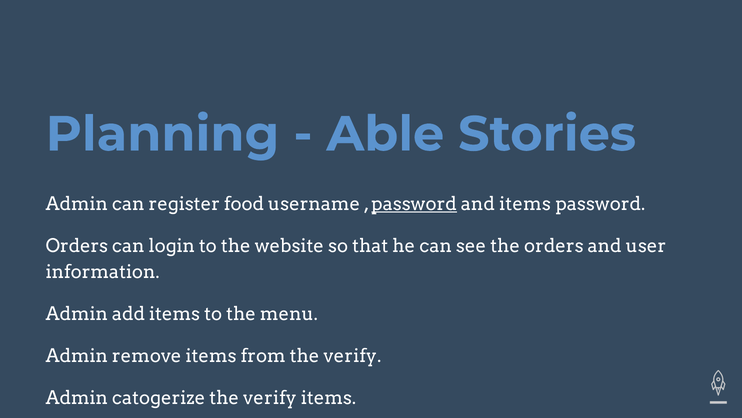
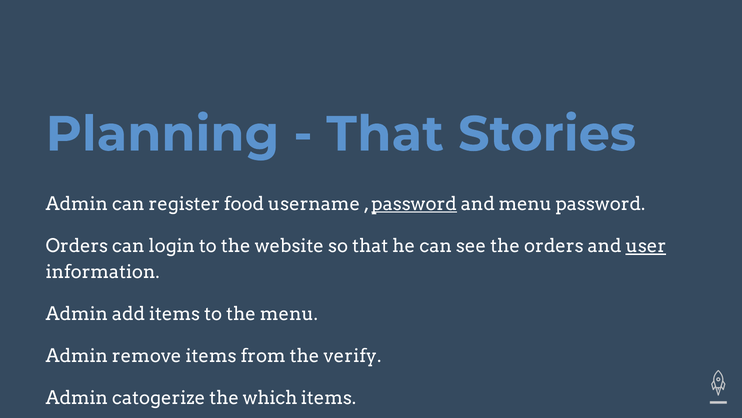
Able at (385, 134): Able -> That
and items: items -> menu
user underline: none -> present
catogerize the verify: verify -> which
